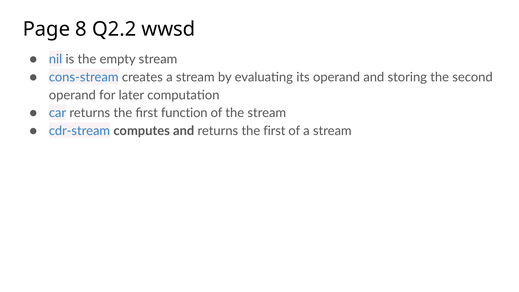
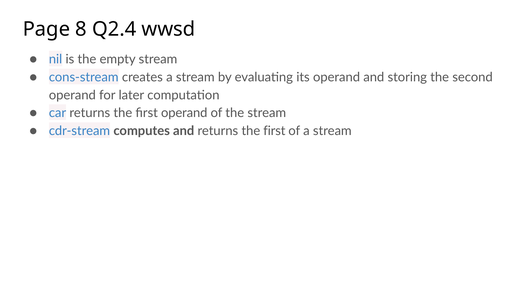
Q2.2: Q2.2 -> Q2.4
first function: function -> operand
